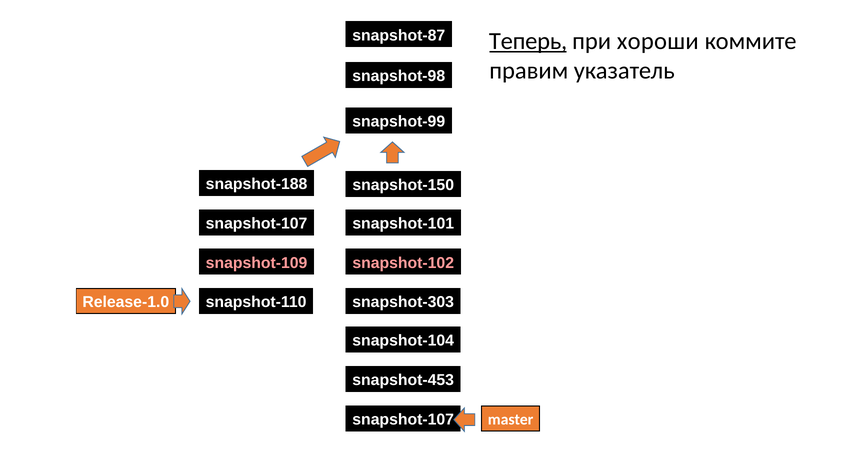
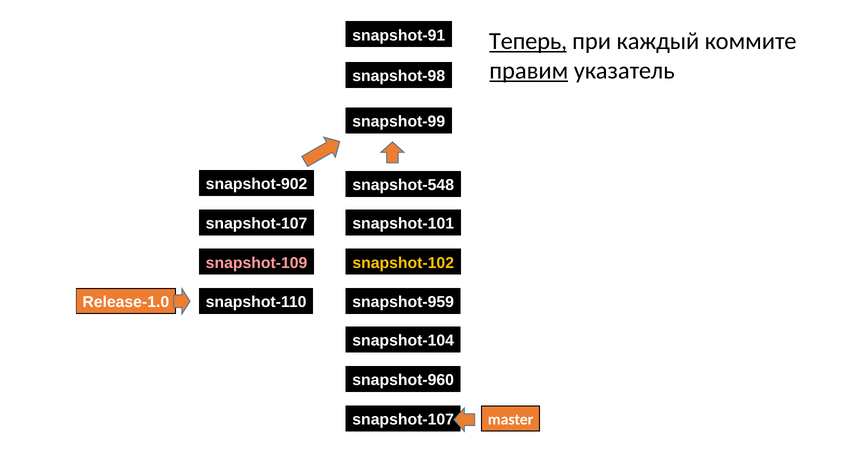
snapshot-87: snapshot-87 -> snapshot-91
хороши: хороши -> каждый
правим underline: none -> present
snapshot-188: snapshot-188 -> snapshot-902
snapshot-150: snapshot-150 -> snapshot-548
snapshot-102 colour: pink -> yellow
snapshot-303: snapshot-303 -> snapshot-959
snapshot-453: snapshot-453 -> snapshot-960
